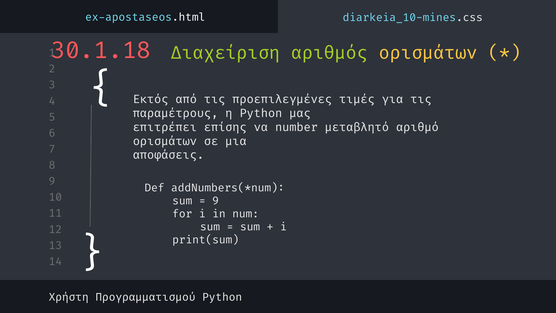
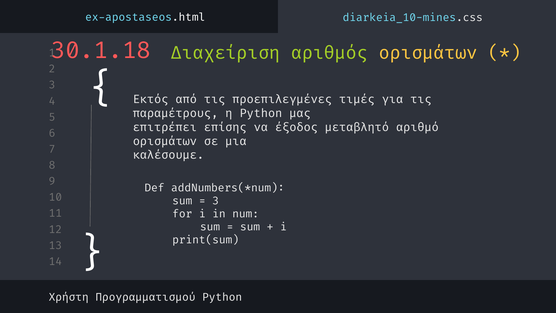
number: number -> έξοδος
αποφάσεις: αποφάσεις -> καλέσουμε
9 at (216, 201): 9 -> 3
